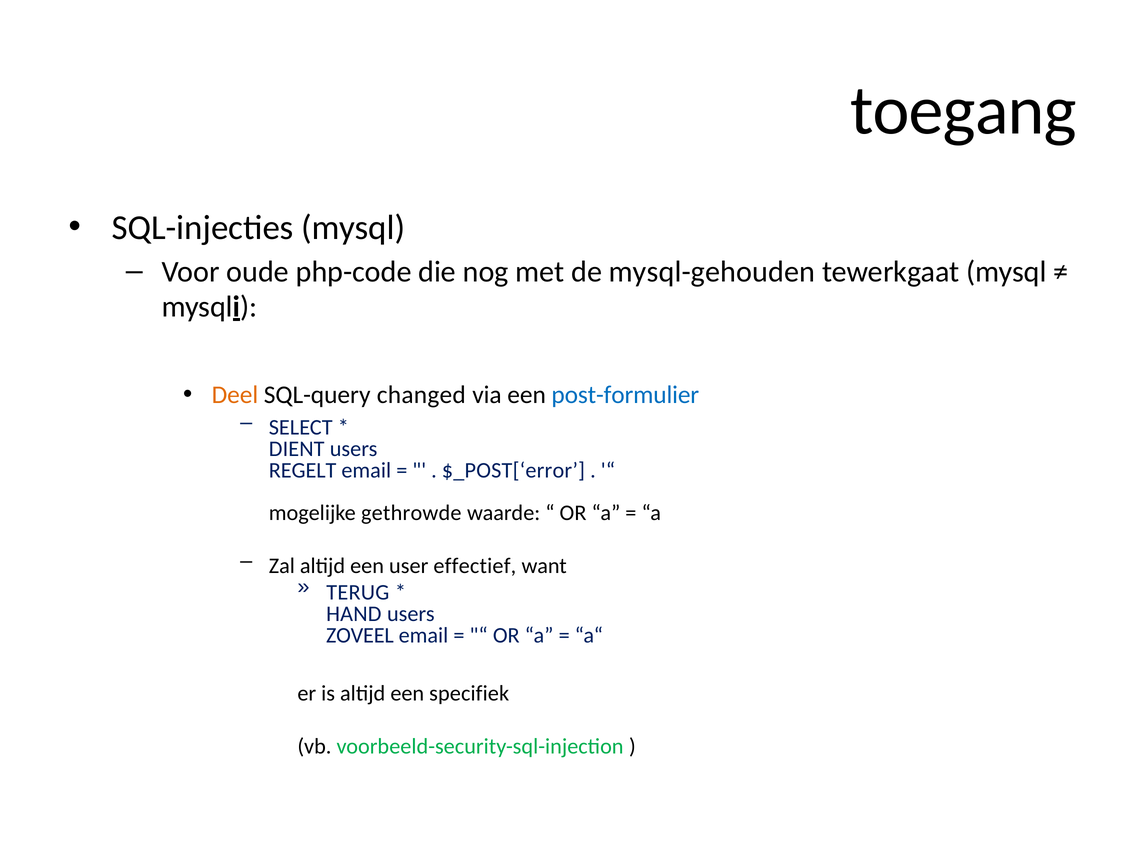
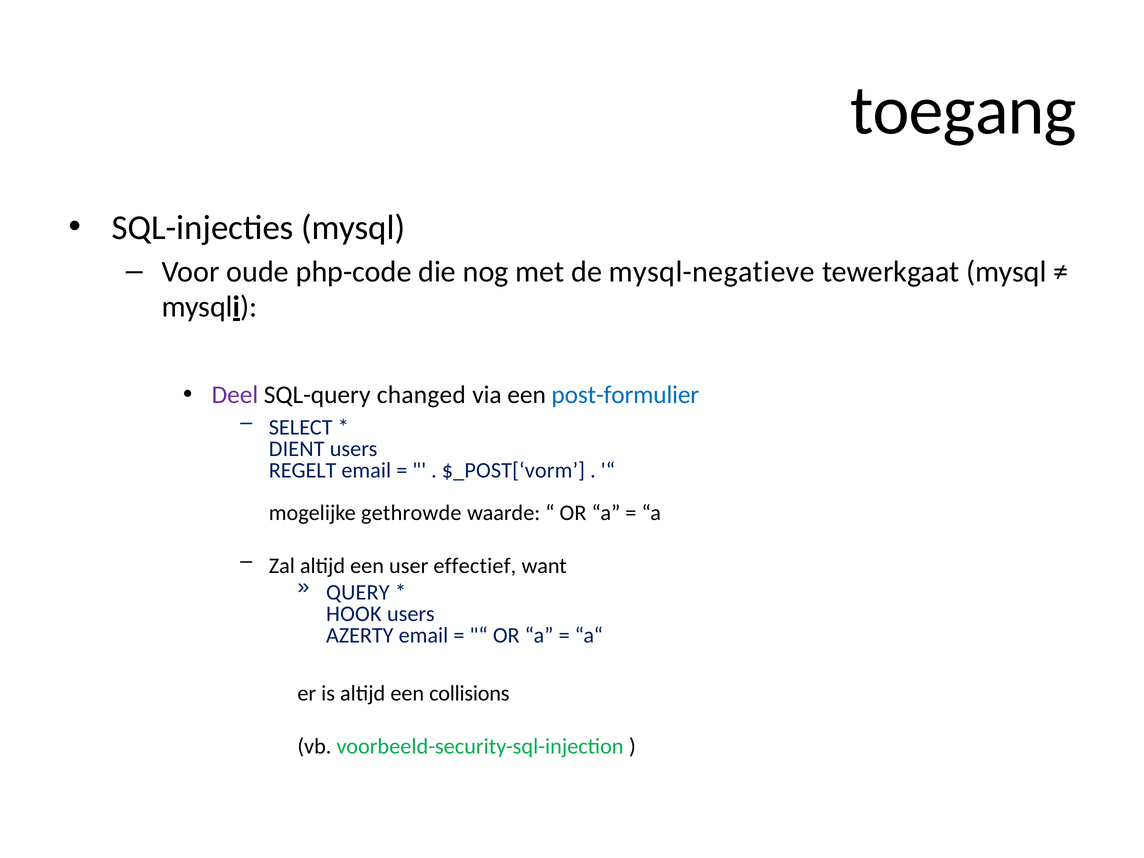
mysql-gehouden: mysql-gehouden -> mysql-negatieve
Deel colour: orange -> purple
$_POST[‘error: $_POST[‘error -> $_POST[‘vorm
TERUG: TERUG -> QUERY
HAND: HAND -> HOOK
ZOVEEL: ZOVEEL -> AZERTY
specifiek: specifiek -> collisions
